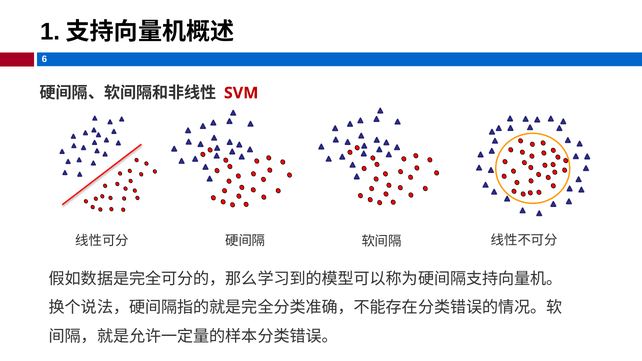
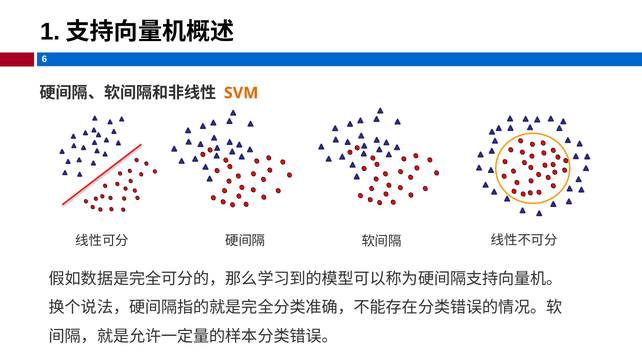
SVM colour: red -> orange
